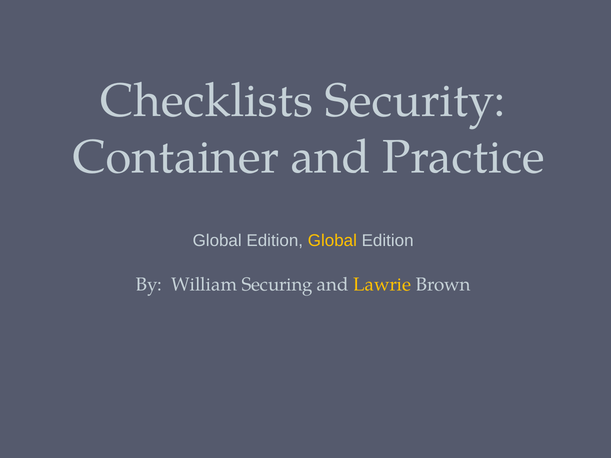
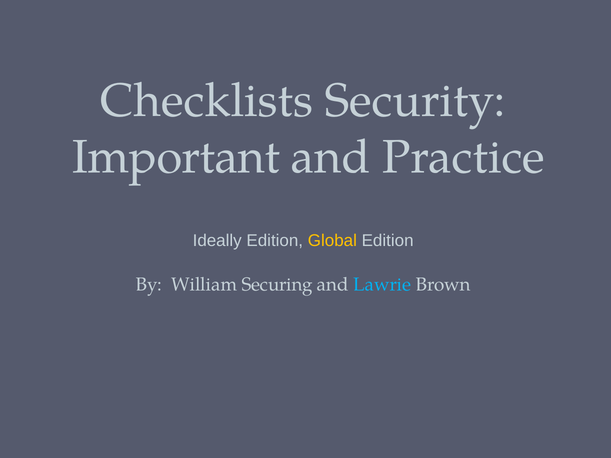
Container: Container -> Important
Global at (217, 241): Global -> Ideally
Lawrie colour: yellow -> light blue
